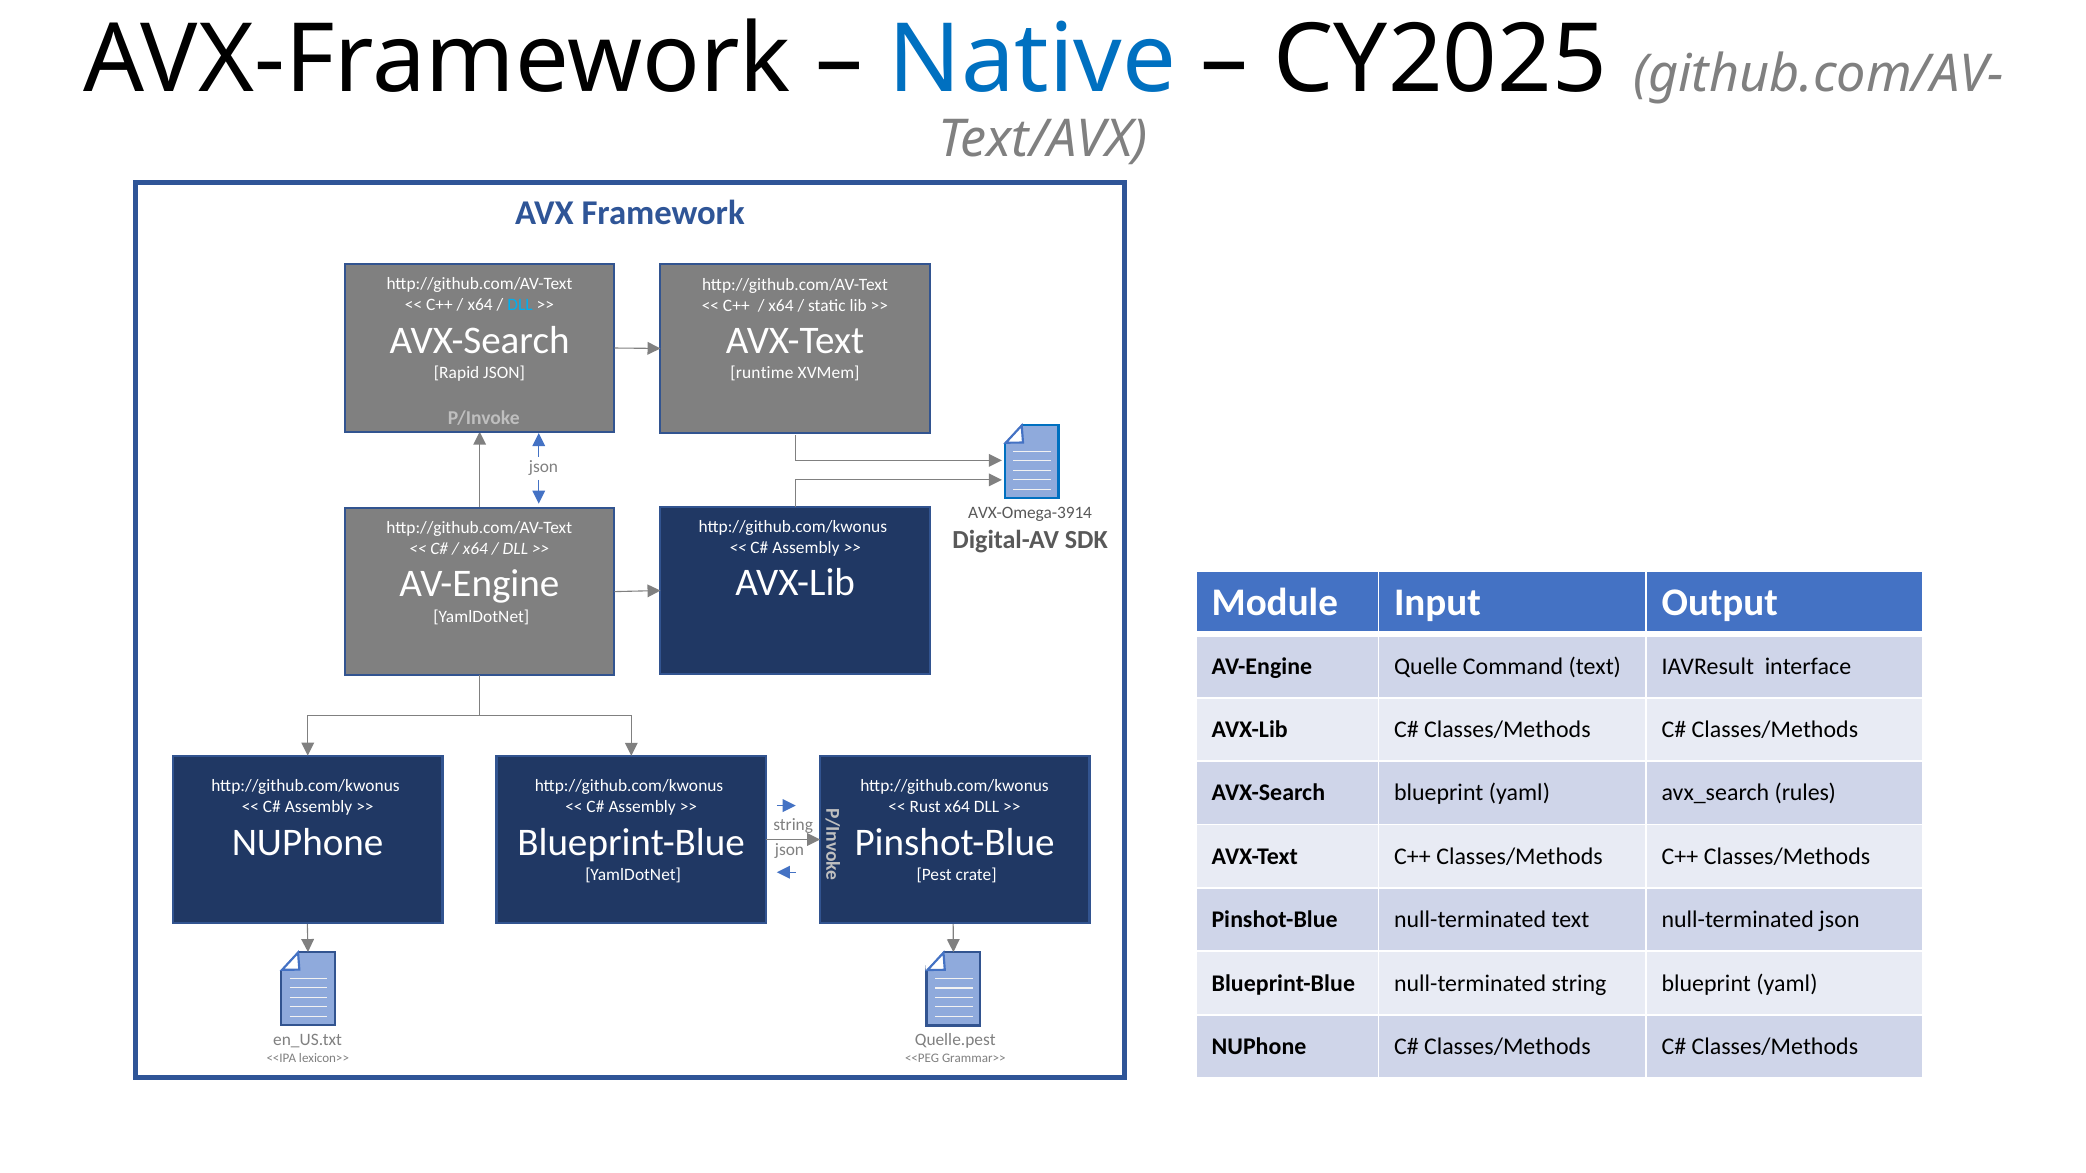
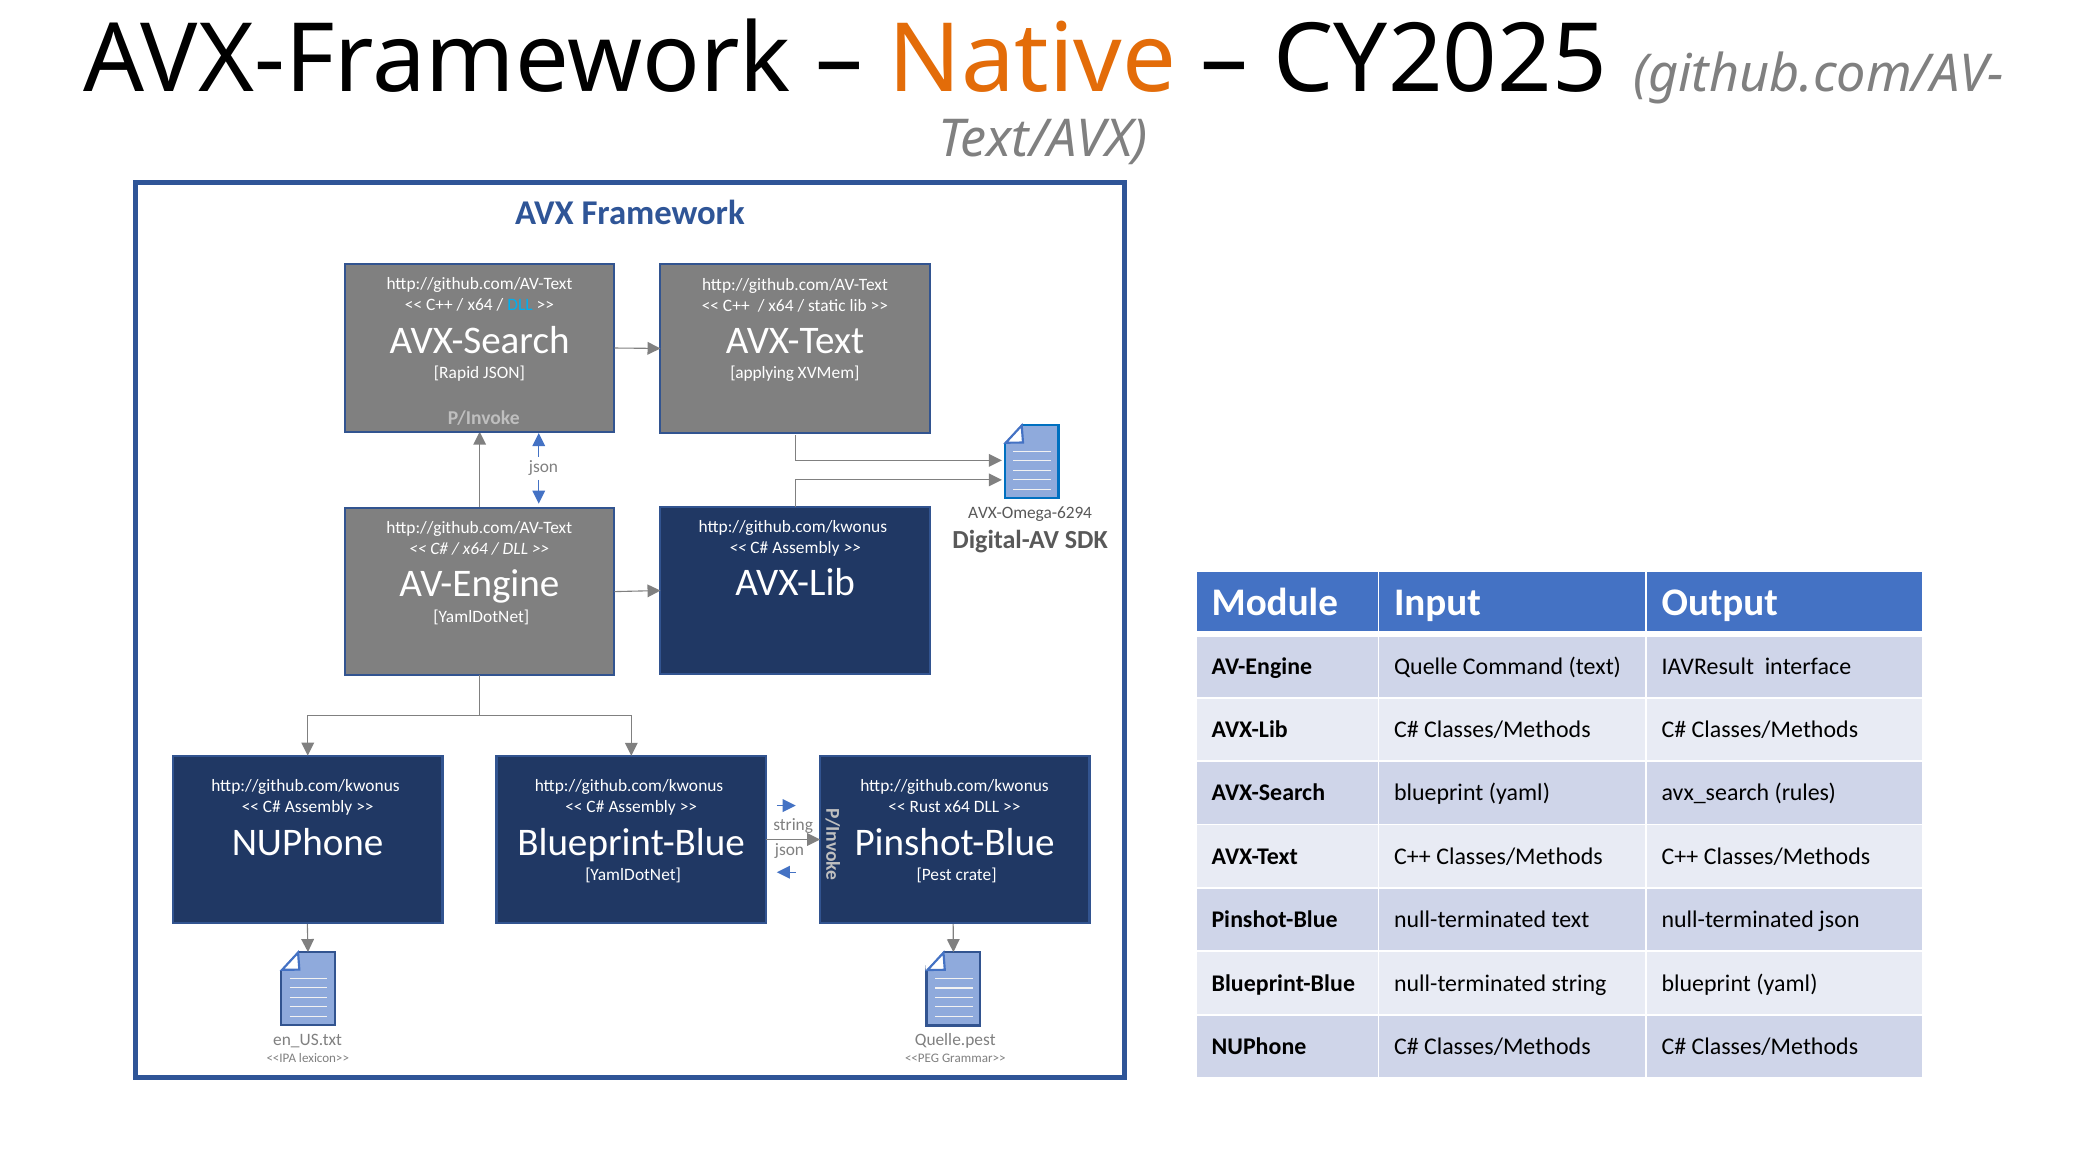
Native colour: blue -> orange
runtime: runtime -> applying
AVX-Omega-3914: AVX-Omega-3914 -> AVX-Omega-6294
